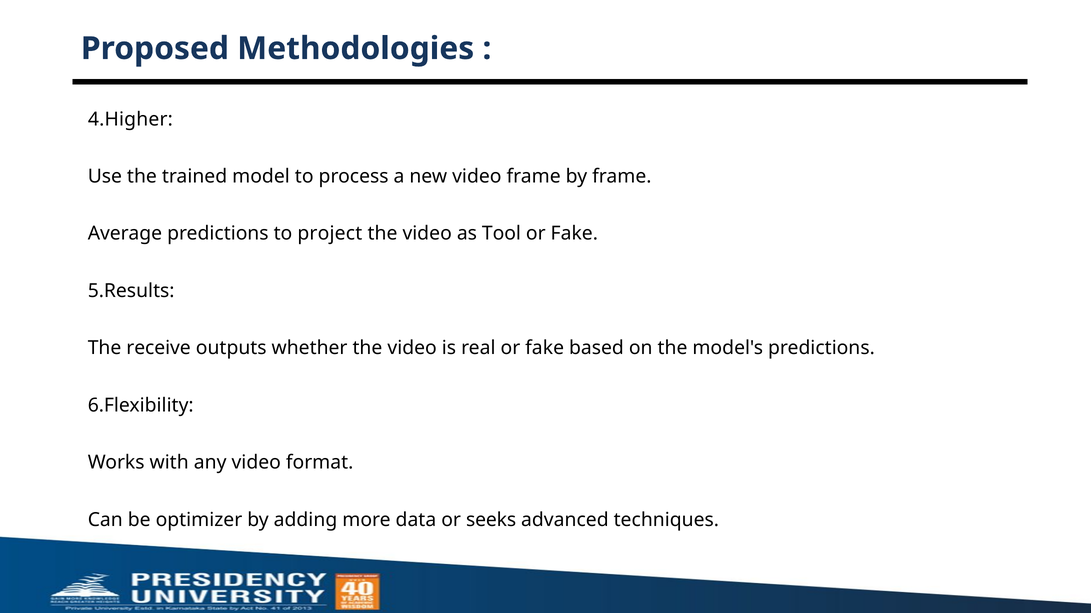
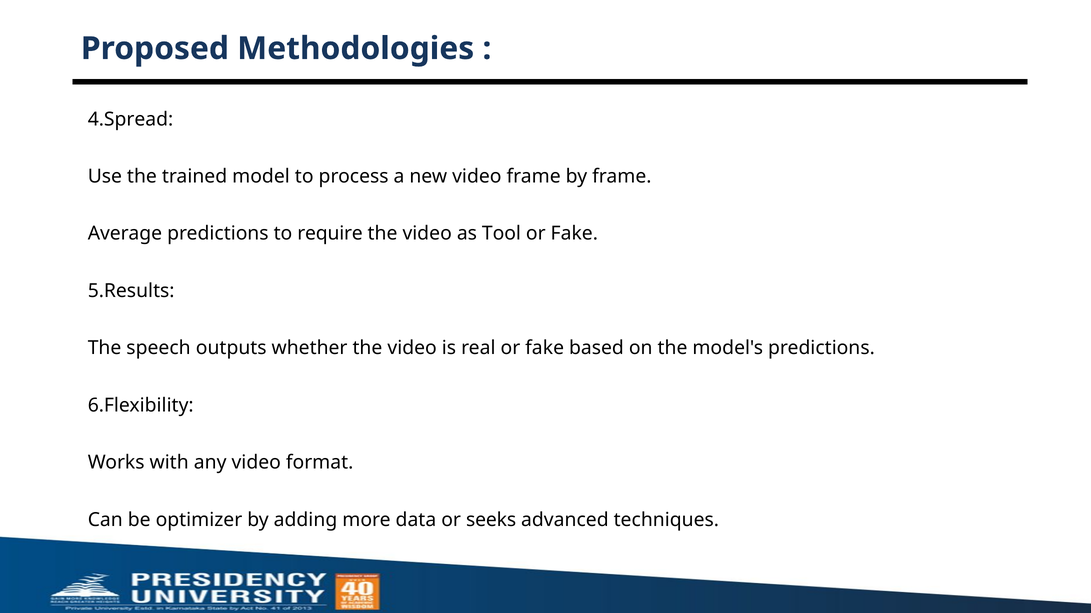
4.Higher: 4.Higher -> 4.Spread
project: project -> require
receive: receive -> speech
